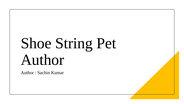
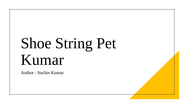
Author at (42, 60): Author -> Kumar
